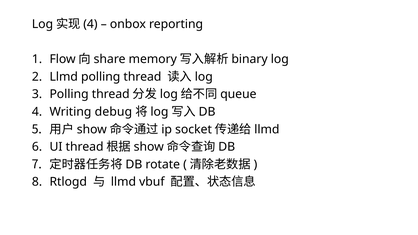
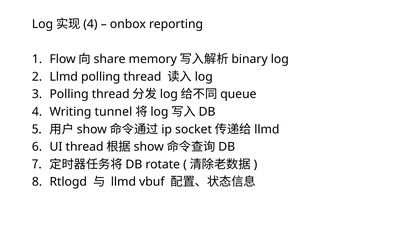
debug: debug -> tunnel
